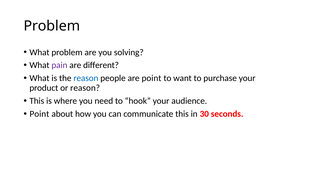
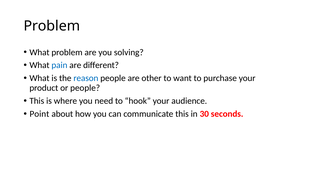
pain colour: purple -> blue
are point: point -> other
or reason: reason -> people
